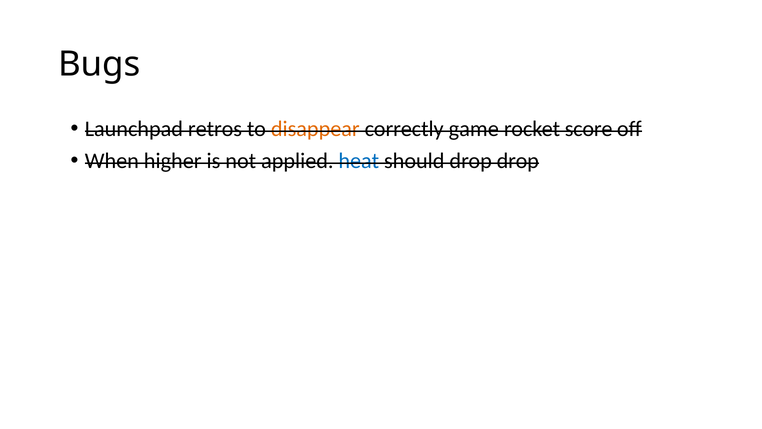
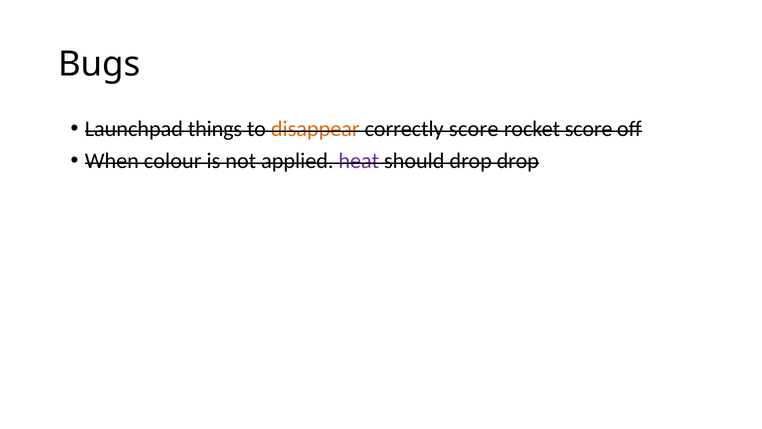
retros: retros -> things
correctly game: game -> score
higher: higher -> colour
heat colour: blue -> purple
